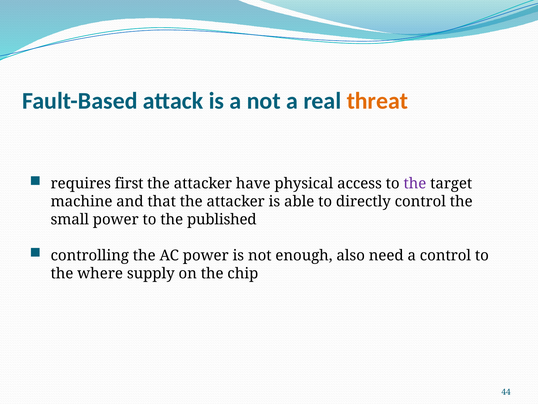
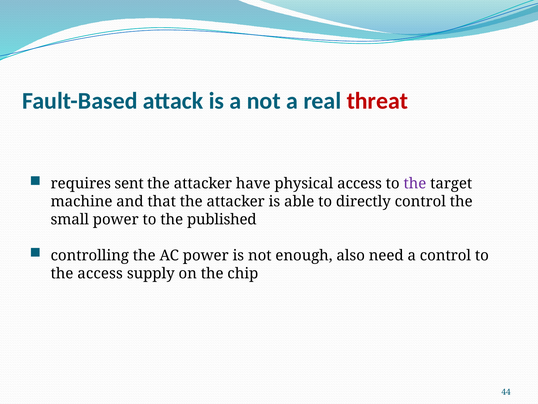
threat colour: orange -> red
first: first -> sent
the where: where -> access
